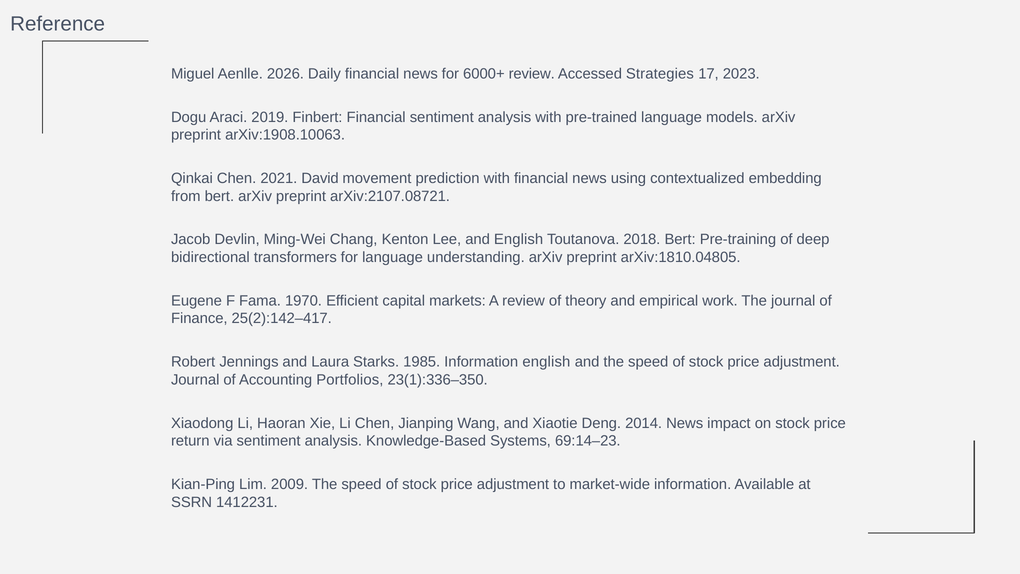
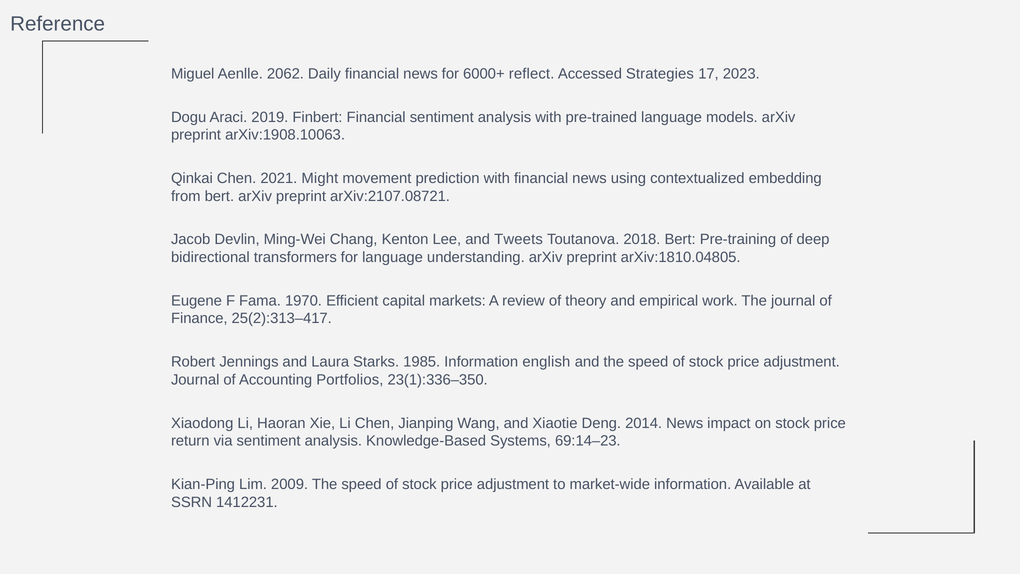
2026: 2026 -> 2062
6000+ review: review -> reflect
David: David -> Might
and English: English -> Tweets
25(2):142–417: 25(2):142–417 -> 25(2):313–417
